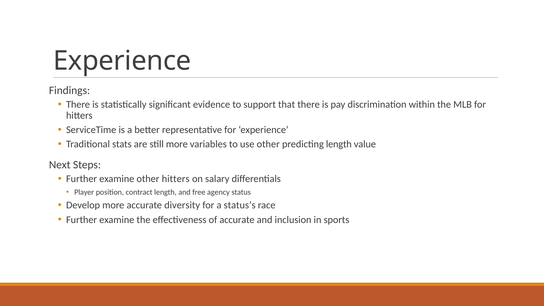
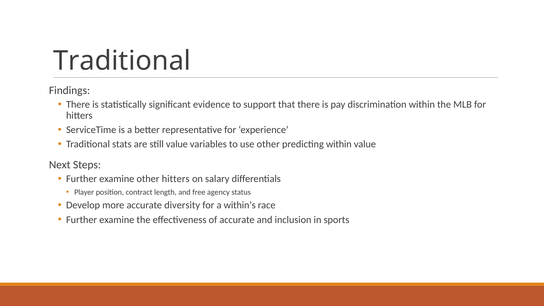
Experience at (122, 61): Experience -> Traditional
still more: more -> value
predicting length: length -> within
status’s: status’s -> within’s
